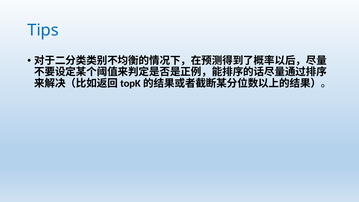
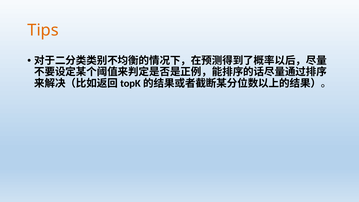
Tips colour: blue -> orange
